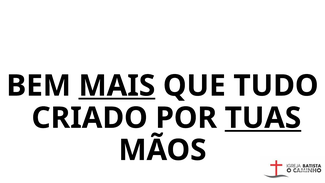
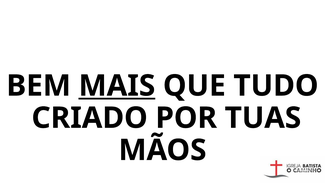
TUAS underline: present -> none
